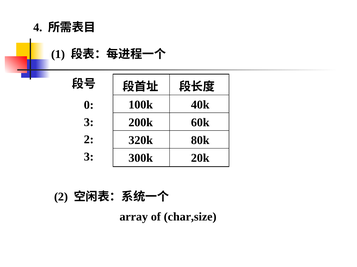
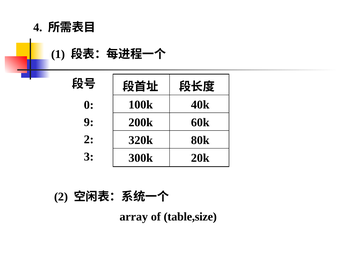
3 at (89, 123): 3 -> 9
char,size: char,size -> table,size
